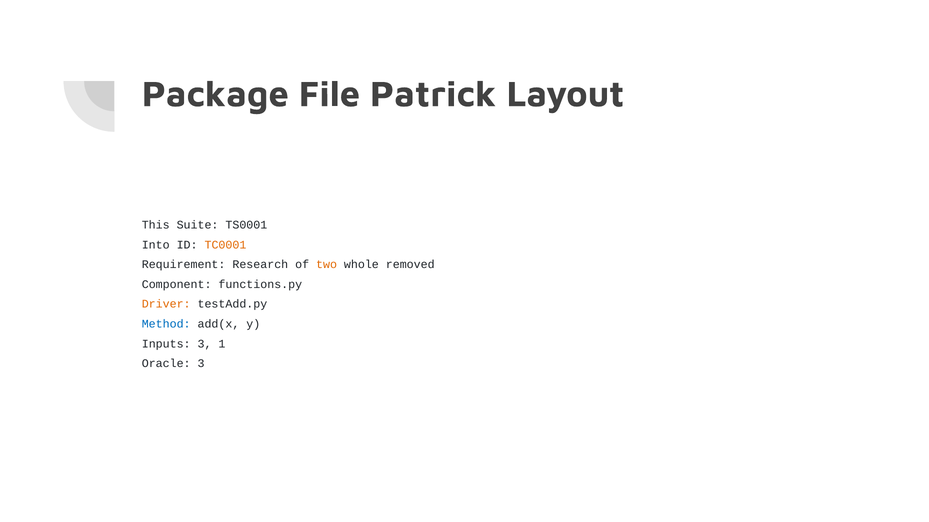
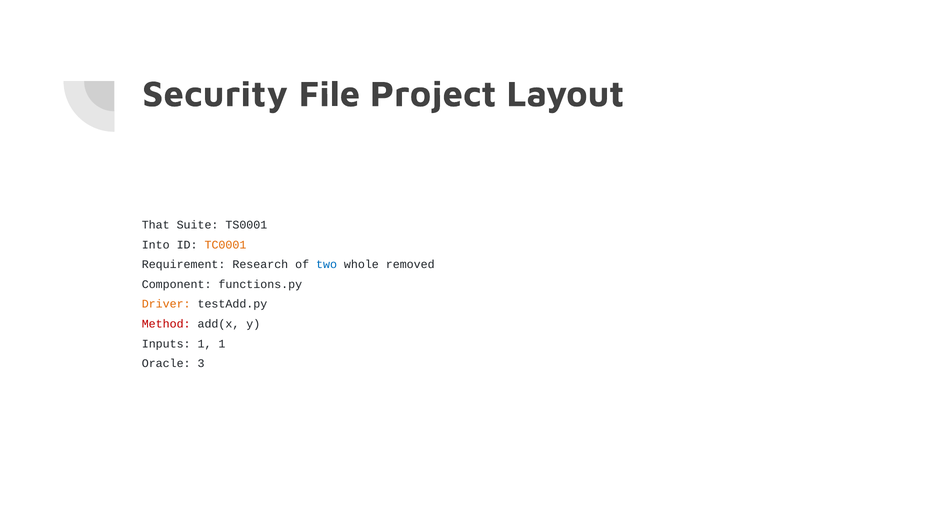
Package: Package -> Security
Patrick: Patrick -> Project
This: This -> That
two colour: orange -> blue
Method colour: blue -> red
Inputs 3: 3 -> 1
